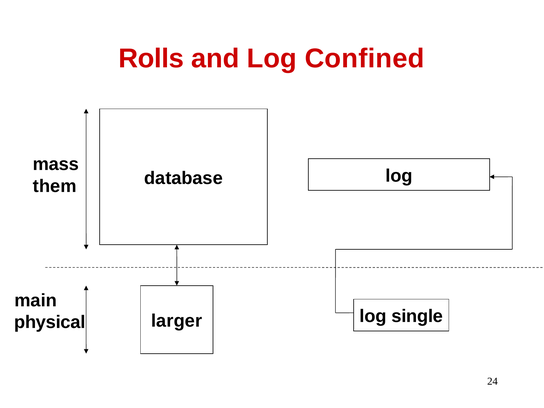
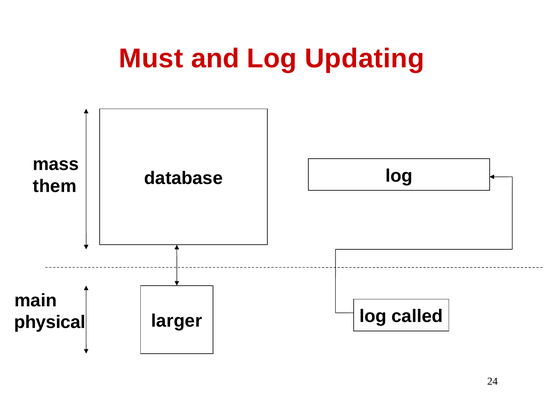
Rolls: Rolls -> Must
Confined: Confined -> Updating
single: single -> called
